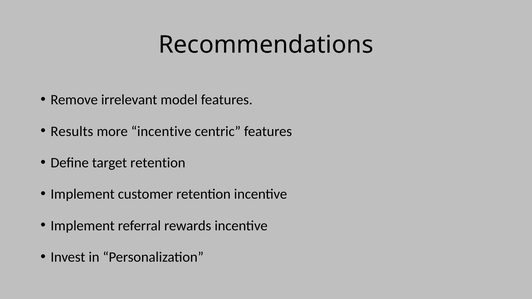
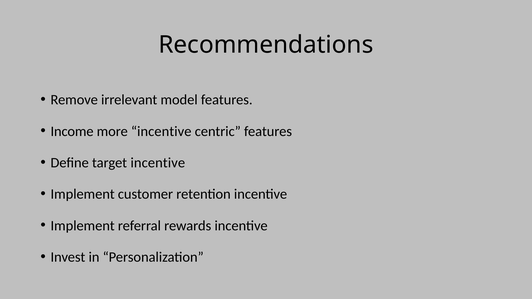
Results: Results -> Income
target retention: retention -> incentive
